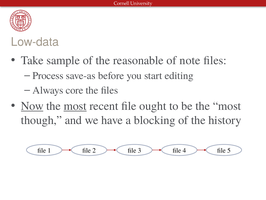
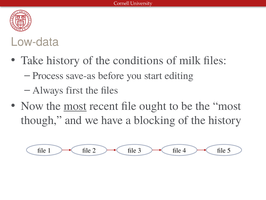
Take sample: sample -> history
reasonable: reasonable -> conditions
note: note -> milk
core: core -> first
Now underline: present -> none
